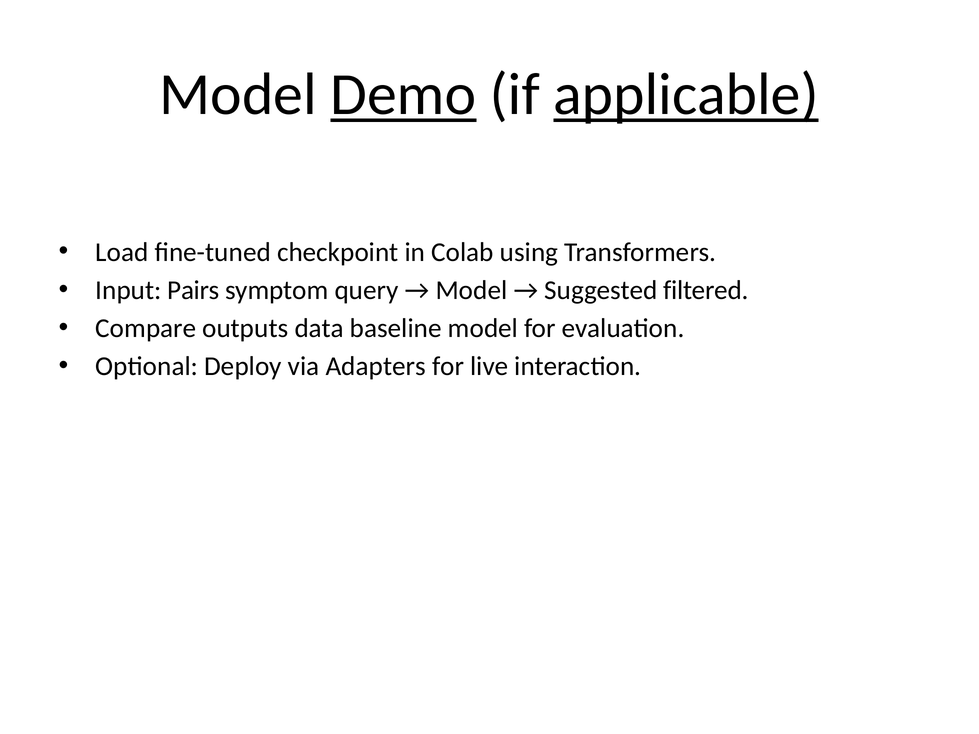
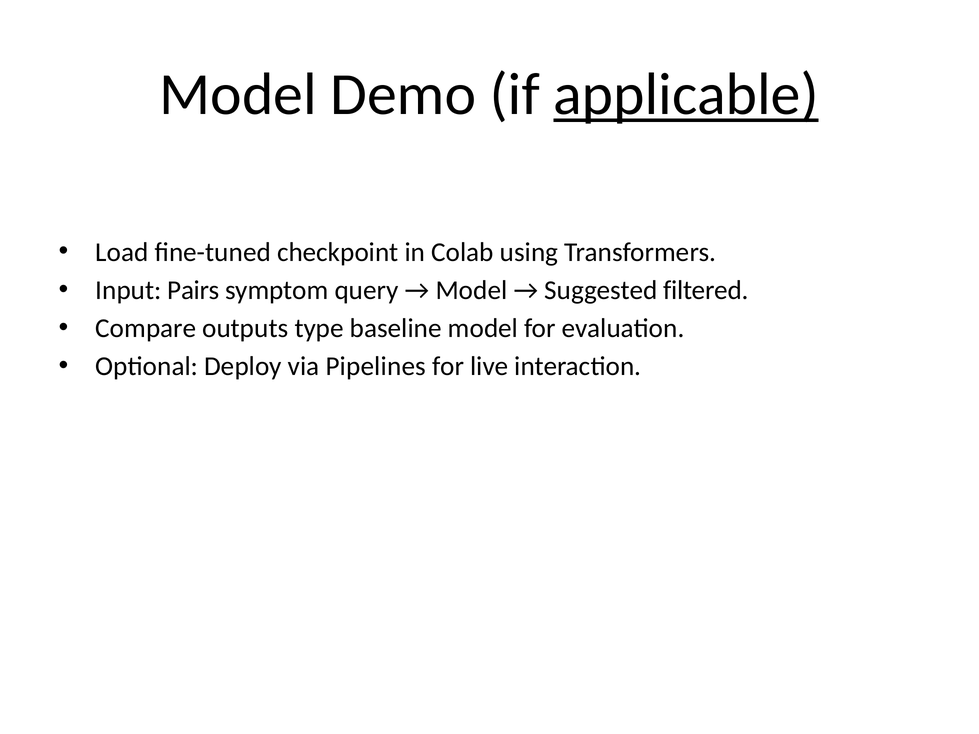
Demo underline: present -> none
data: data -> type
Adapters: Adapters -> Pipelines
